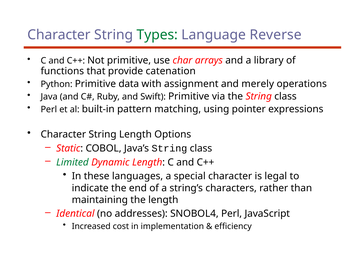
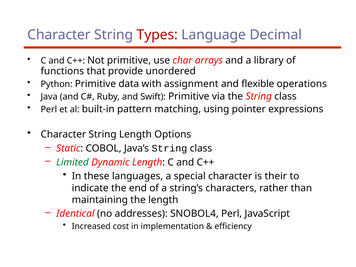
Types colour: green -> red
Reverse: Reverse -> Decimal
catenation: catenation -> unordered
merely: merely -> flexible
legal: legal -> their
